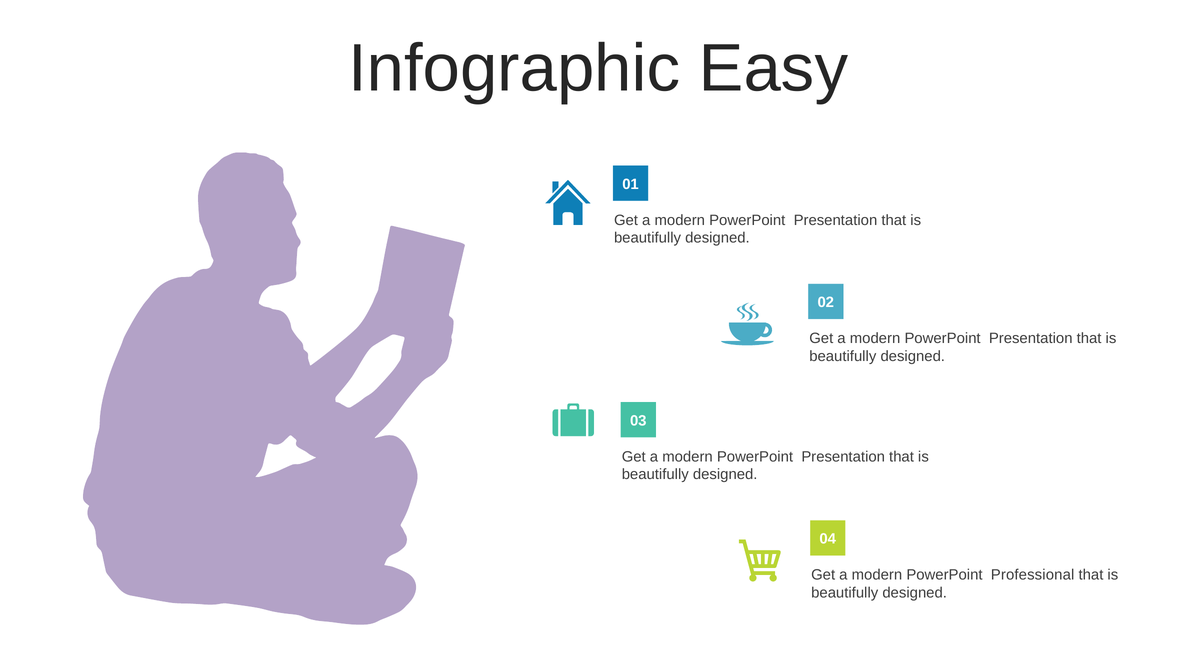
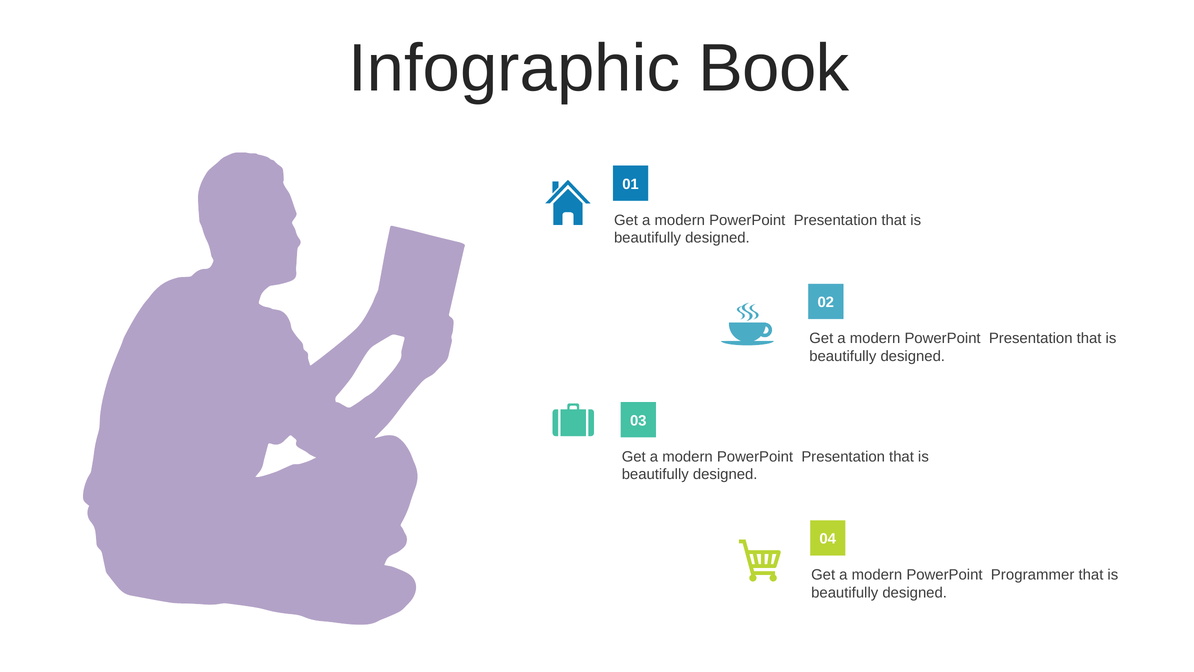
Easy: Easy -> Book
Professional: Professional -> Programmer
